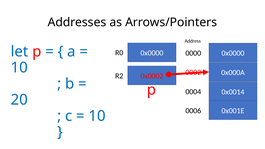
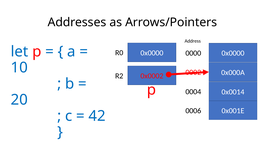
10 at (97, 116): 10 -> 42
